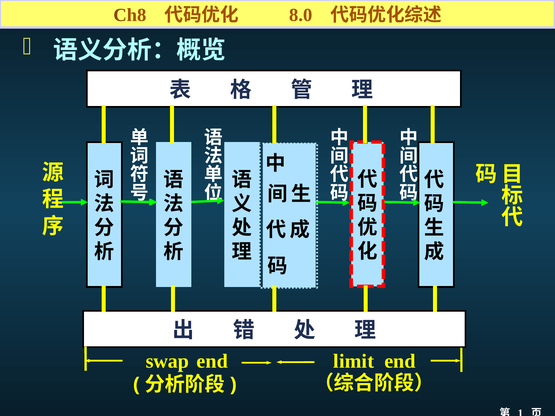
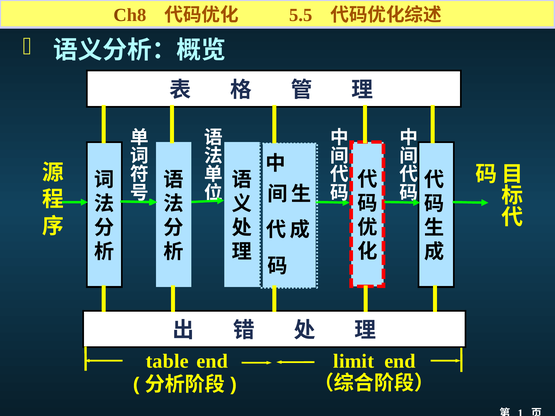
8.0: 8.0 -> 5.5
swap: swap -> table
